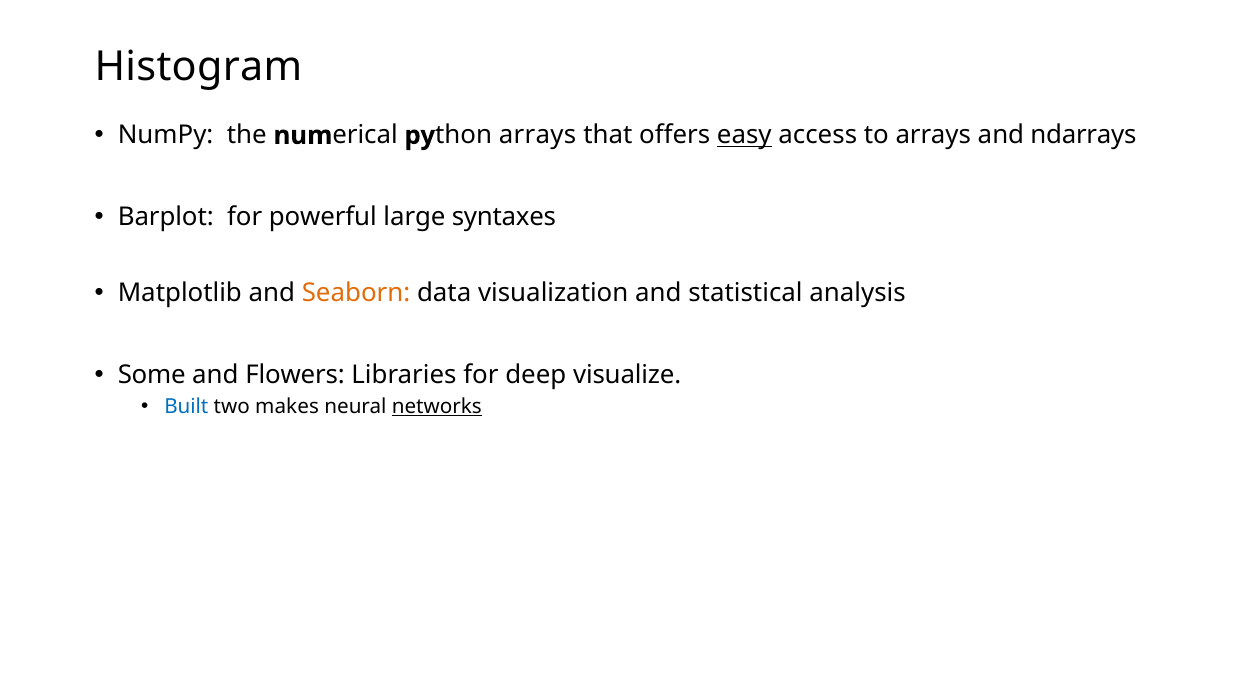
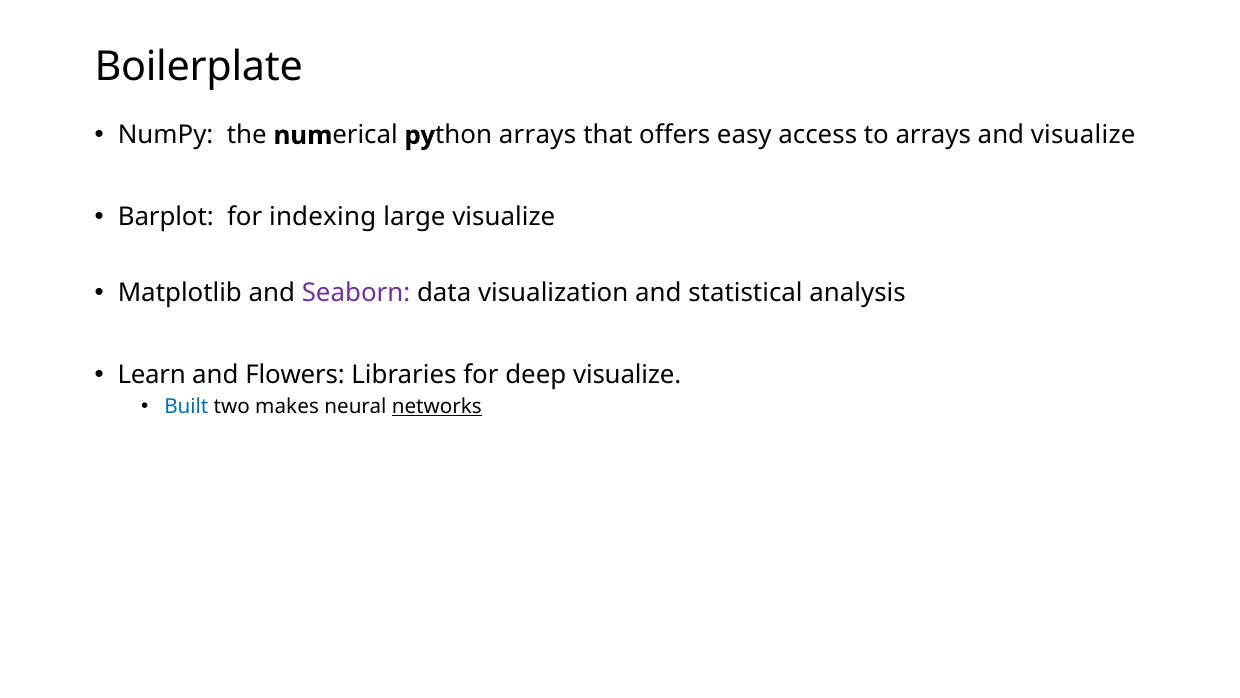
Histogram: Histogram -> Boilerplate
easy underline: present -> none
and ndarrays: ndarrays -> visualize
powerful: powerful -> indexing
large syntaxes: syntaxes -> visualize
Seaborn colour: orange -> purple
Some: Some -> Learn
